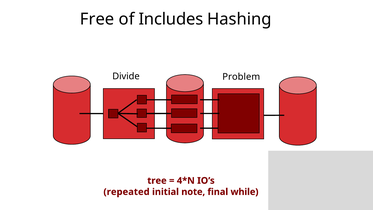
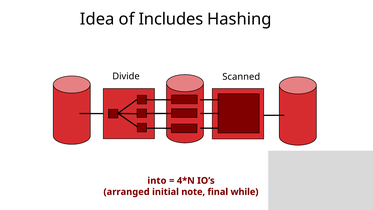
Free: Free -> Idea
Problem: Problem -> Scanned
tree: tree -> into
repeated: repeated -> arranged
